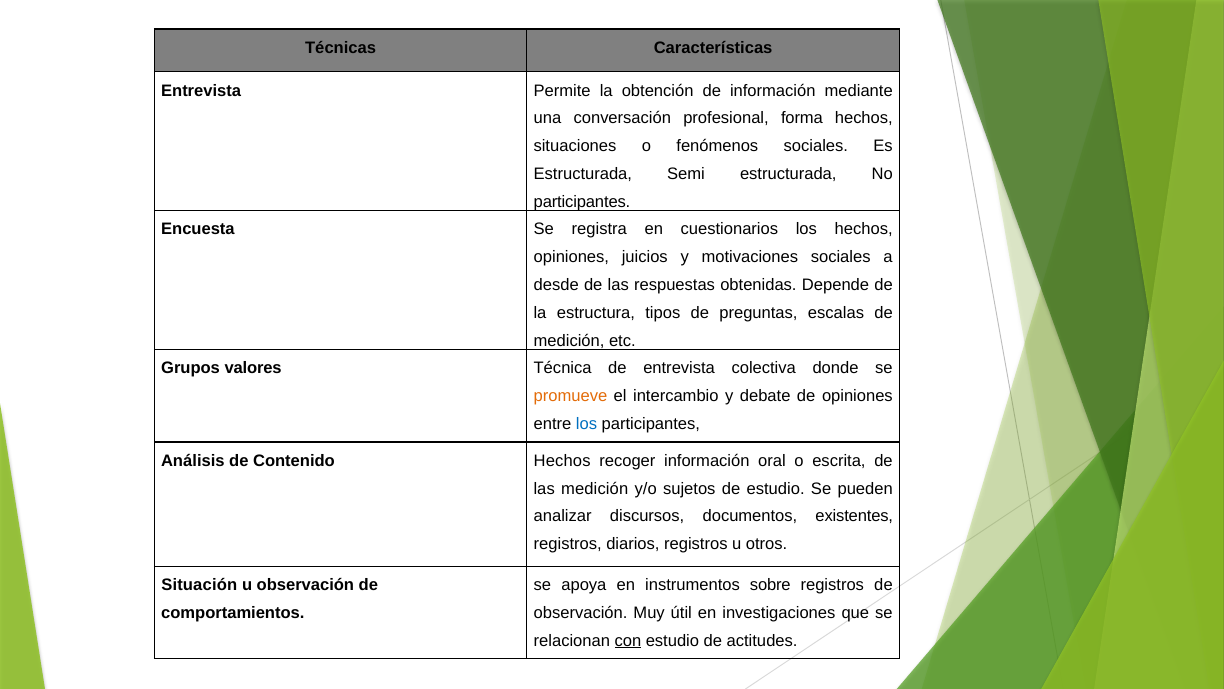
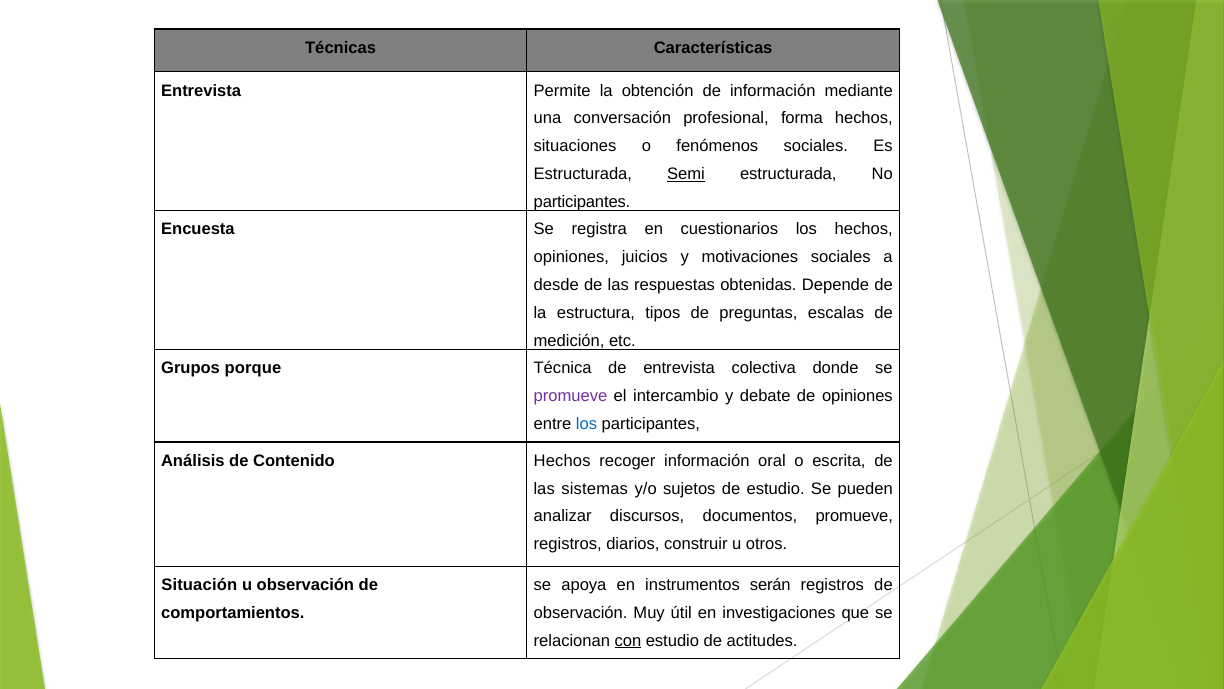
Semi underline: none -> present
valores: valores -> porque
promueve at (570, 396) colour: orange -> purple
las medición: medición -> sistemas
documentos existentes: existentes -> promueve
diarios registros: registros -> construir
sobre: sobre -> serán
